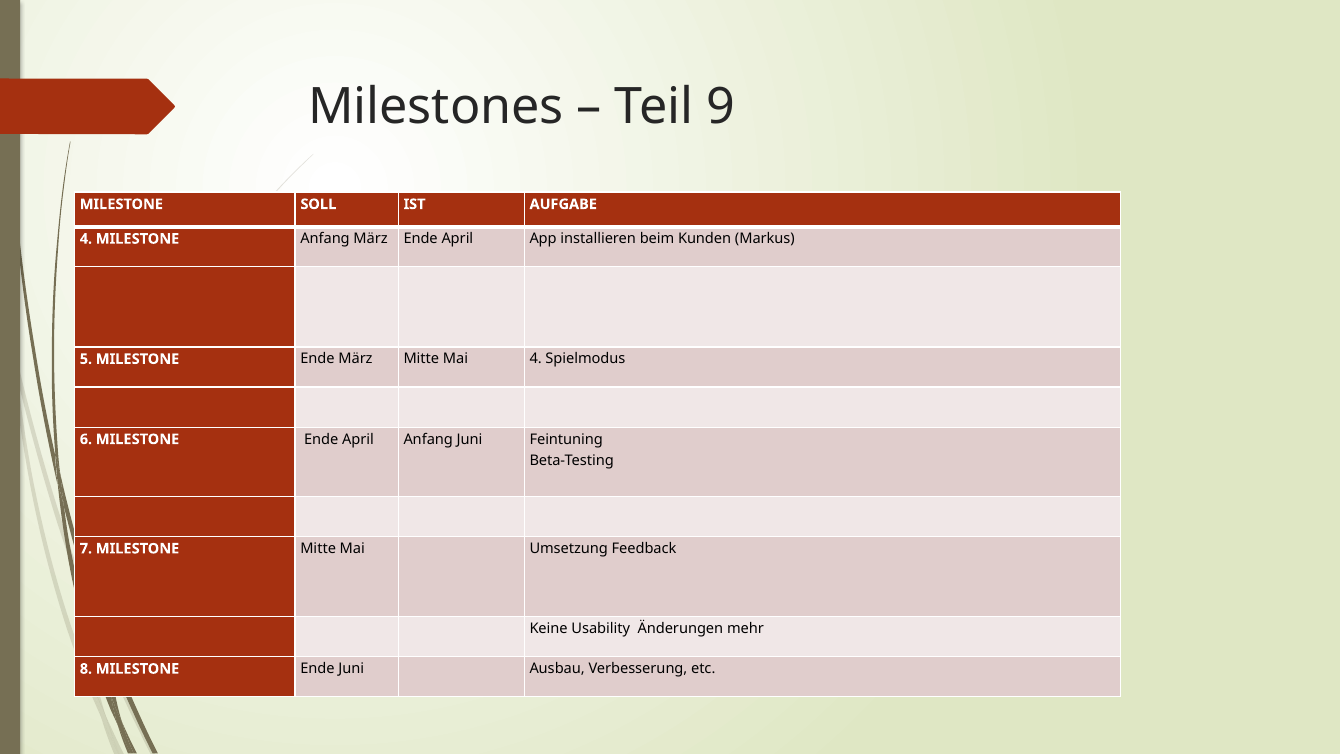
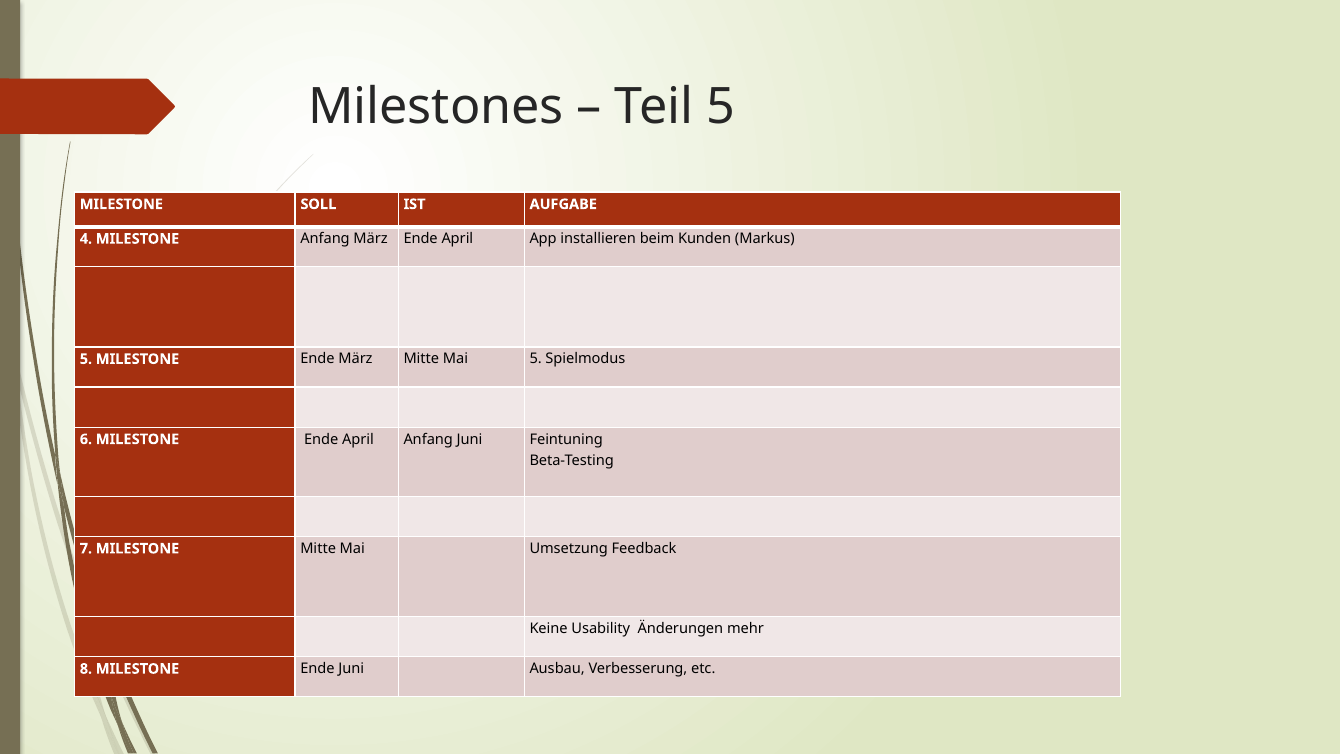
Teil 9: 9 -> 5
Mai 4: 4 -> 5
